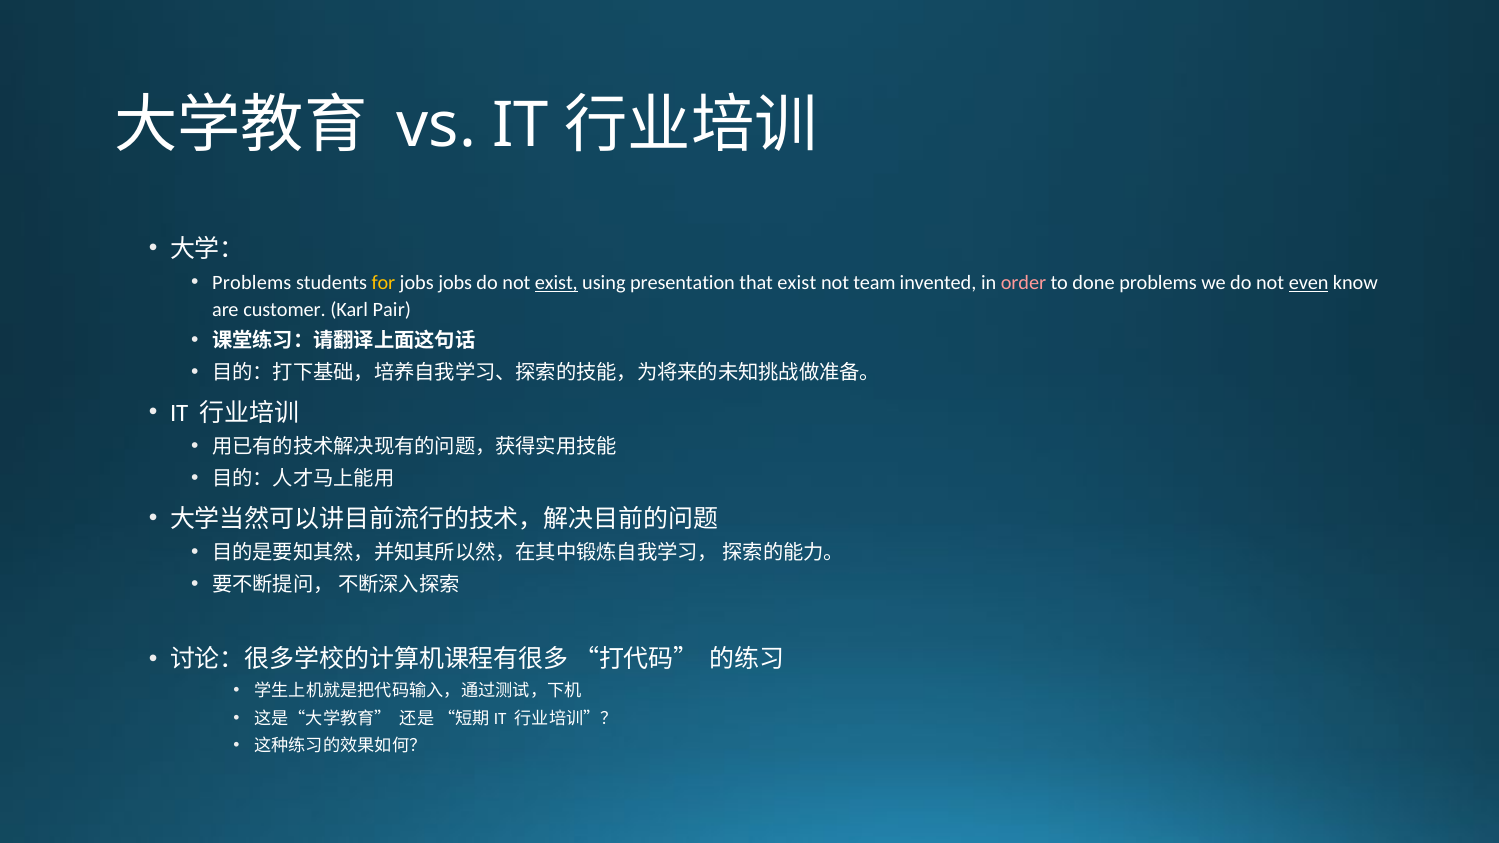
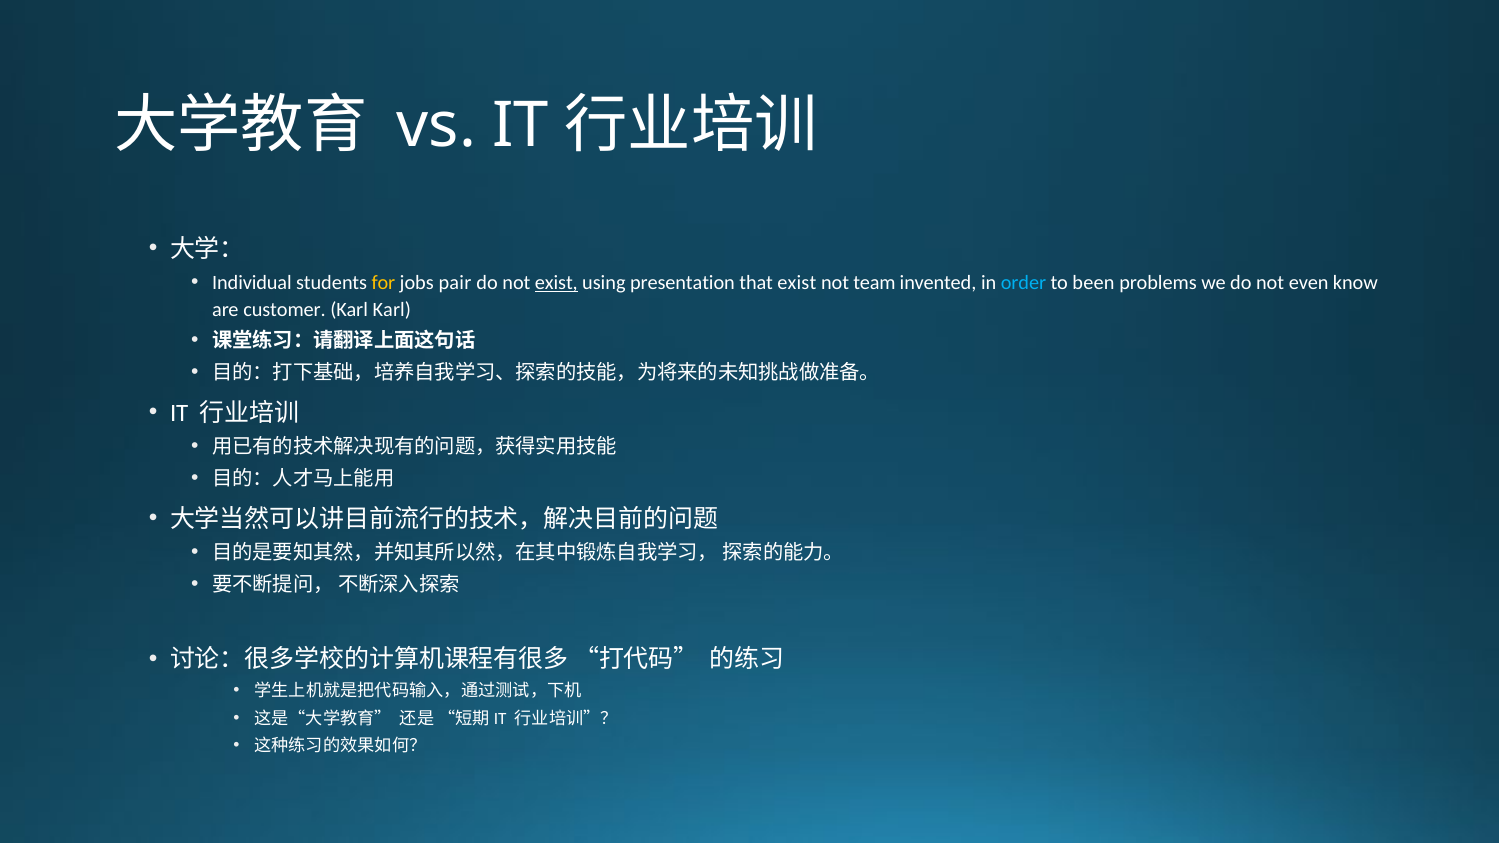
Problems at (252, 283): Problems -> Individual
jobs jobs: jobs -> pair
order colour: pink -> light blue
done: done -> been
even underline: present -> none
Karl Pair: Pair -> Karl
